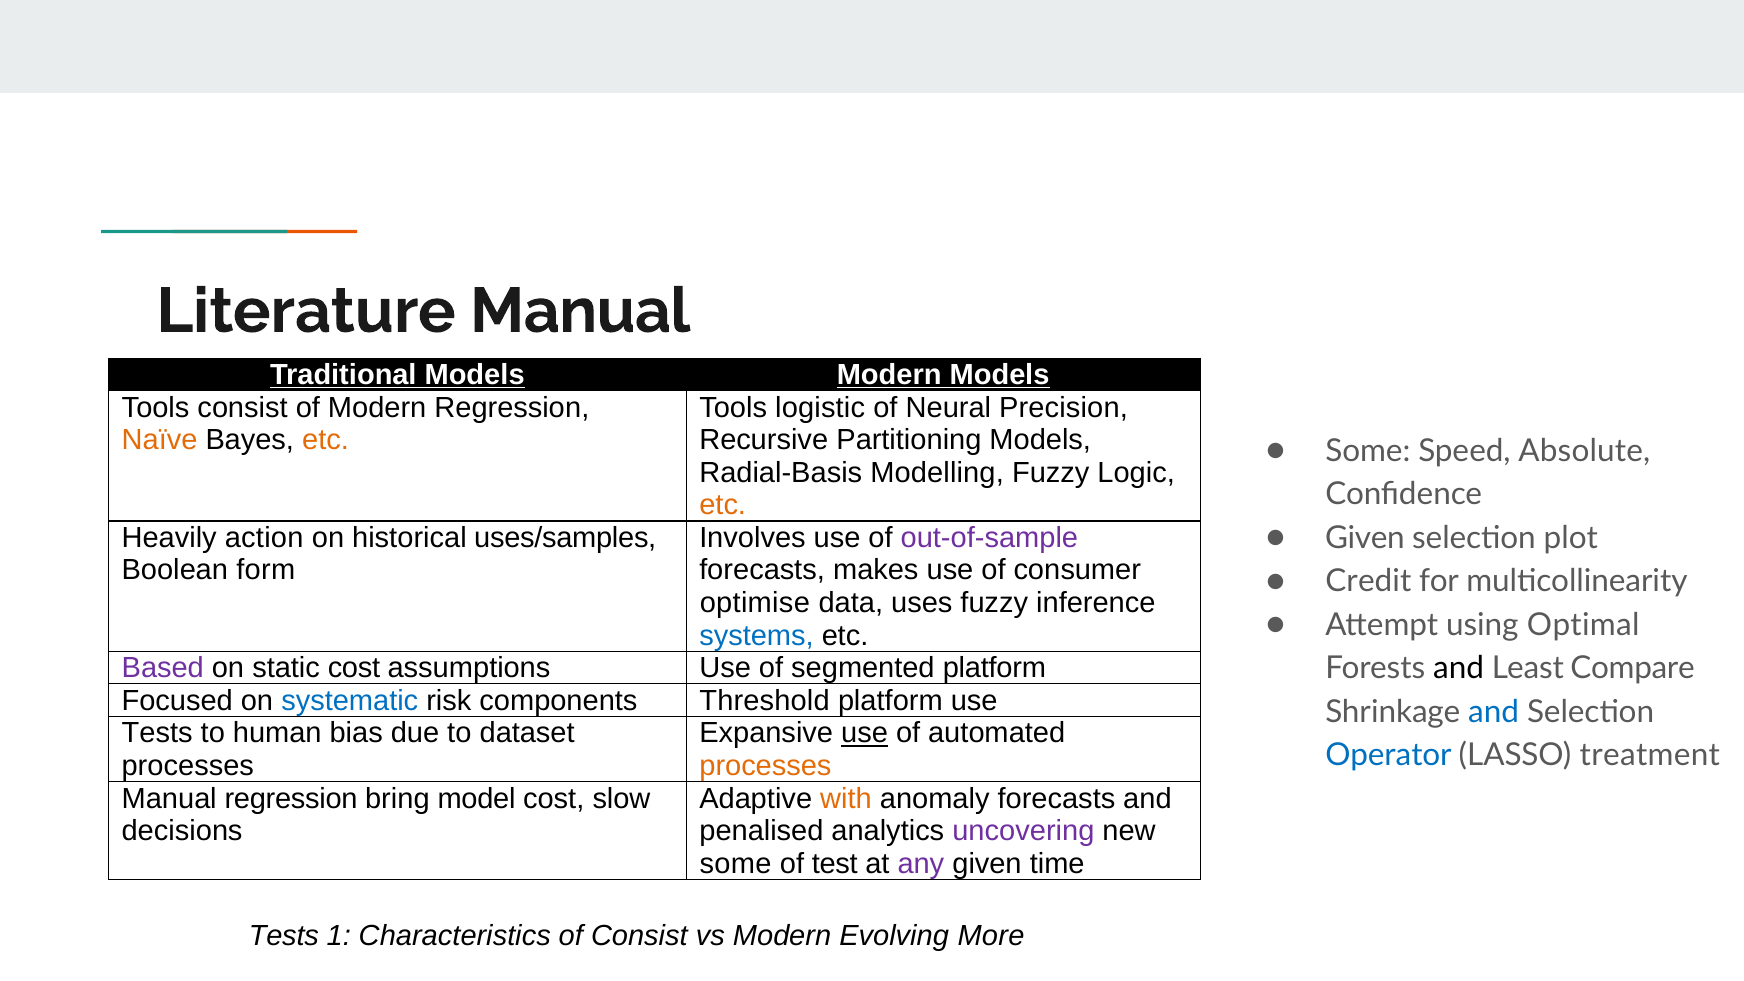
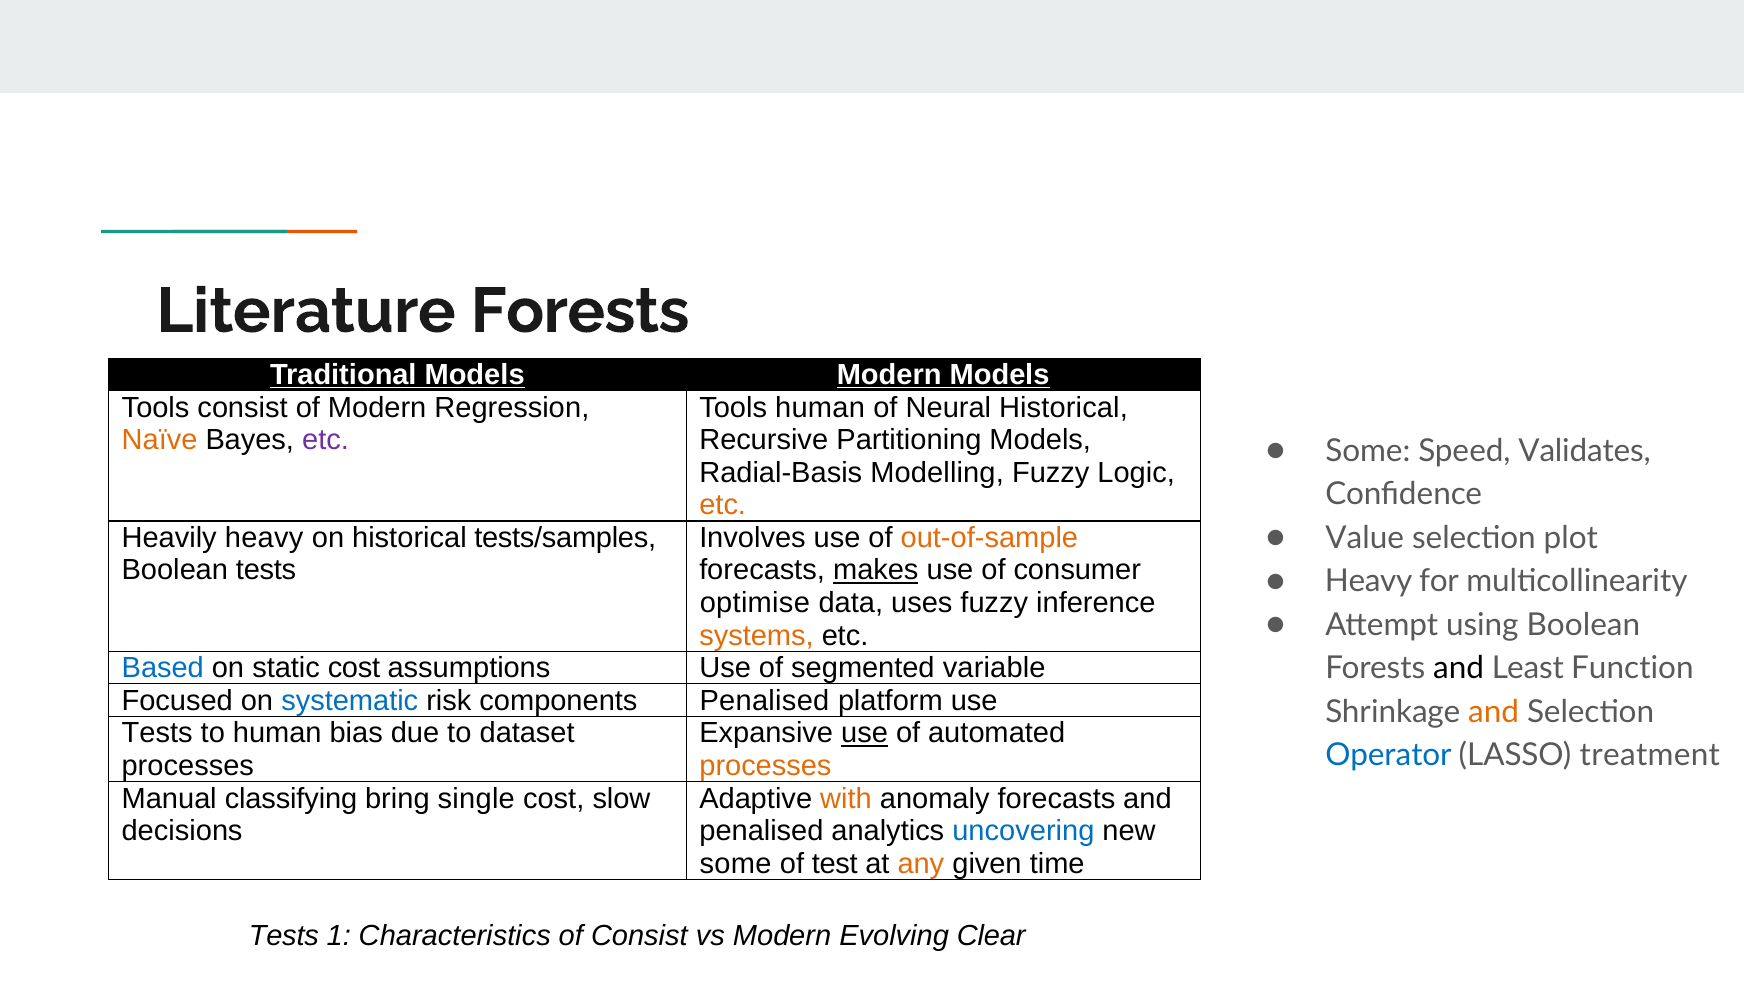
Literature Manual: Manual -> Forests
Tools logistic: logistic -> human
Neural Precision: Precision -> Historical
etc at (325, 440) colour: orange -> purple
Absolute: Absolute -> Validates
Heavily action: action -> heavy
uses/samples: uses/samples -> tests/samples
out-of-sample colour: purple -> orange
Given at (1365, 538): Given -> Value
Boolean form: form -> tests
makes underline: none -> present
Credit at (1368, 581): Credit -> Heavy
using Optimal: Optimal -> Boolean
systems colour: blue -> orange
Based colour: purple -> blue
segmented platform: platform -> variable
Compare: Compare -> Function
components Threshold: Threshold -> Penalised
and at (1494, 712) colour: blue -> orange
Manual regression: regression -> classifying
model: model -> single
uncovering colour: purple -> blue
any colour: purple -> orange
More: More -> Clear
